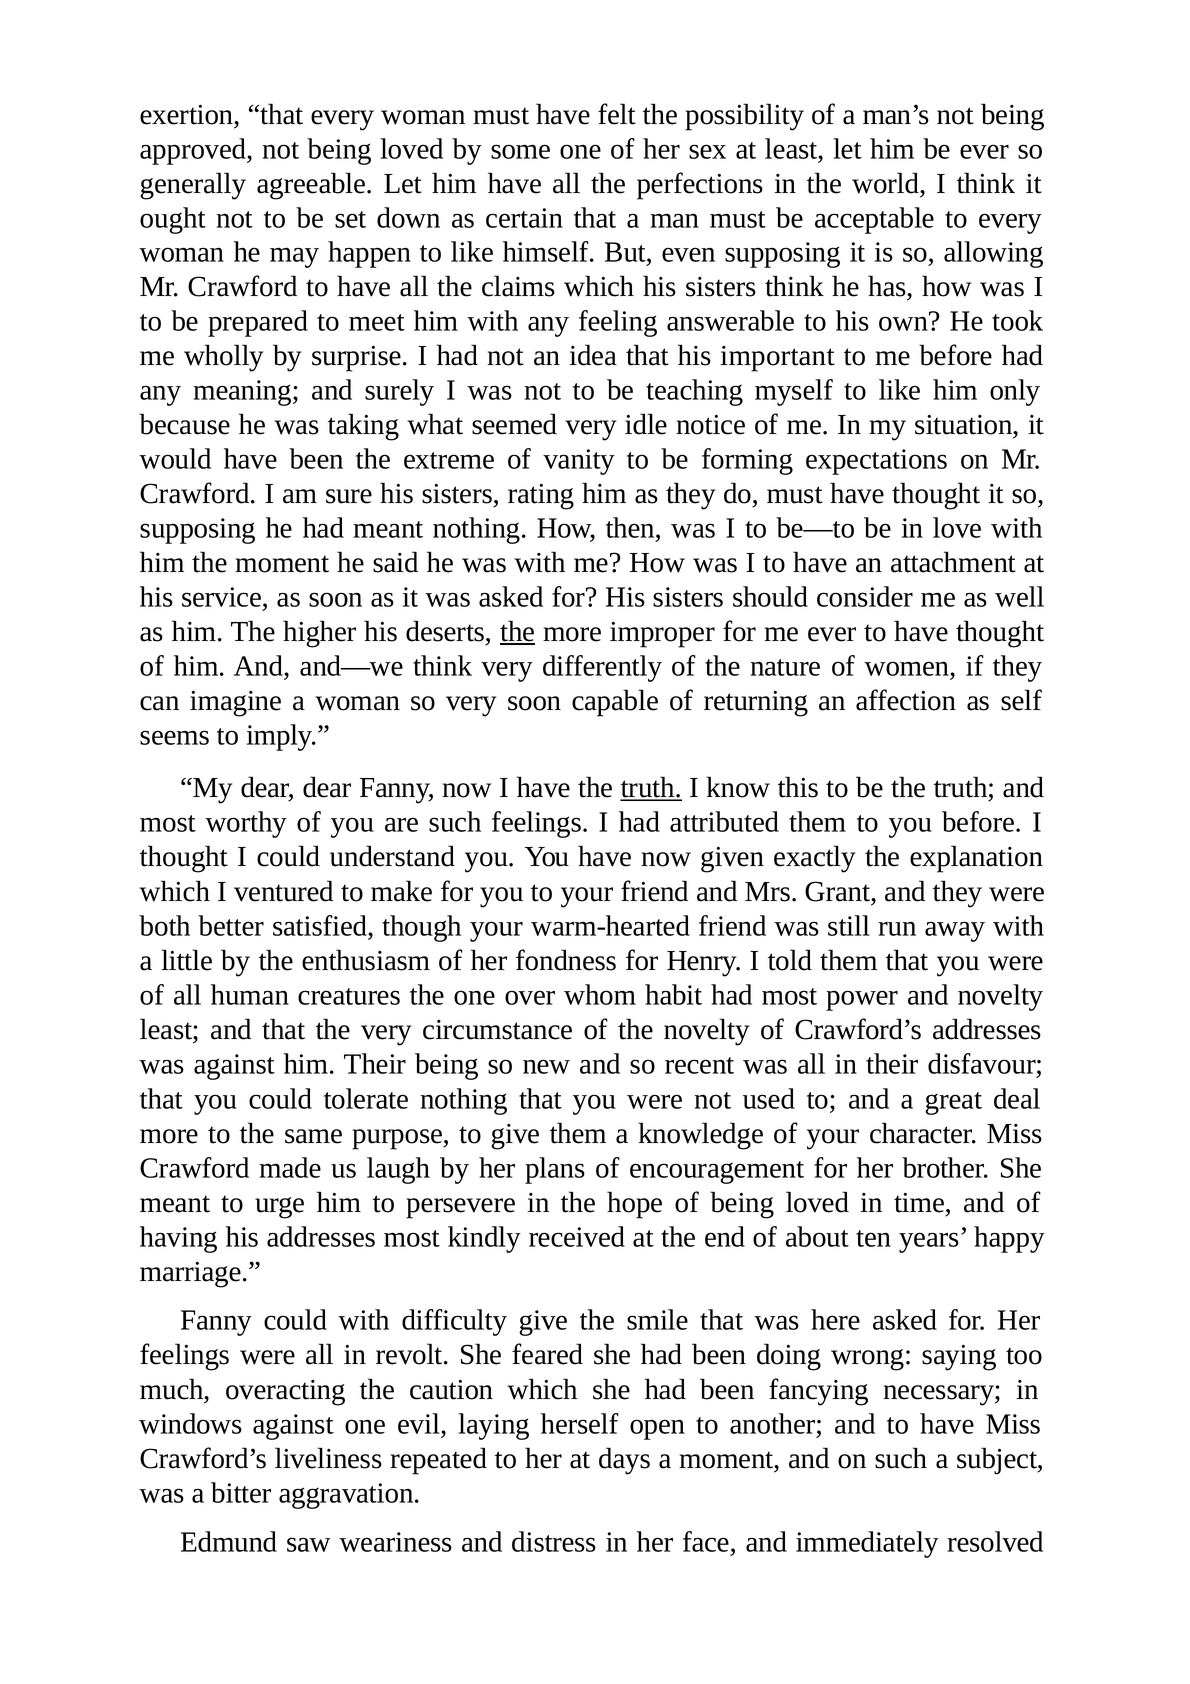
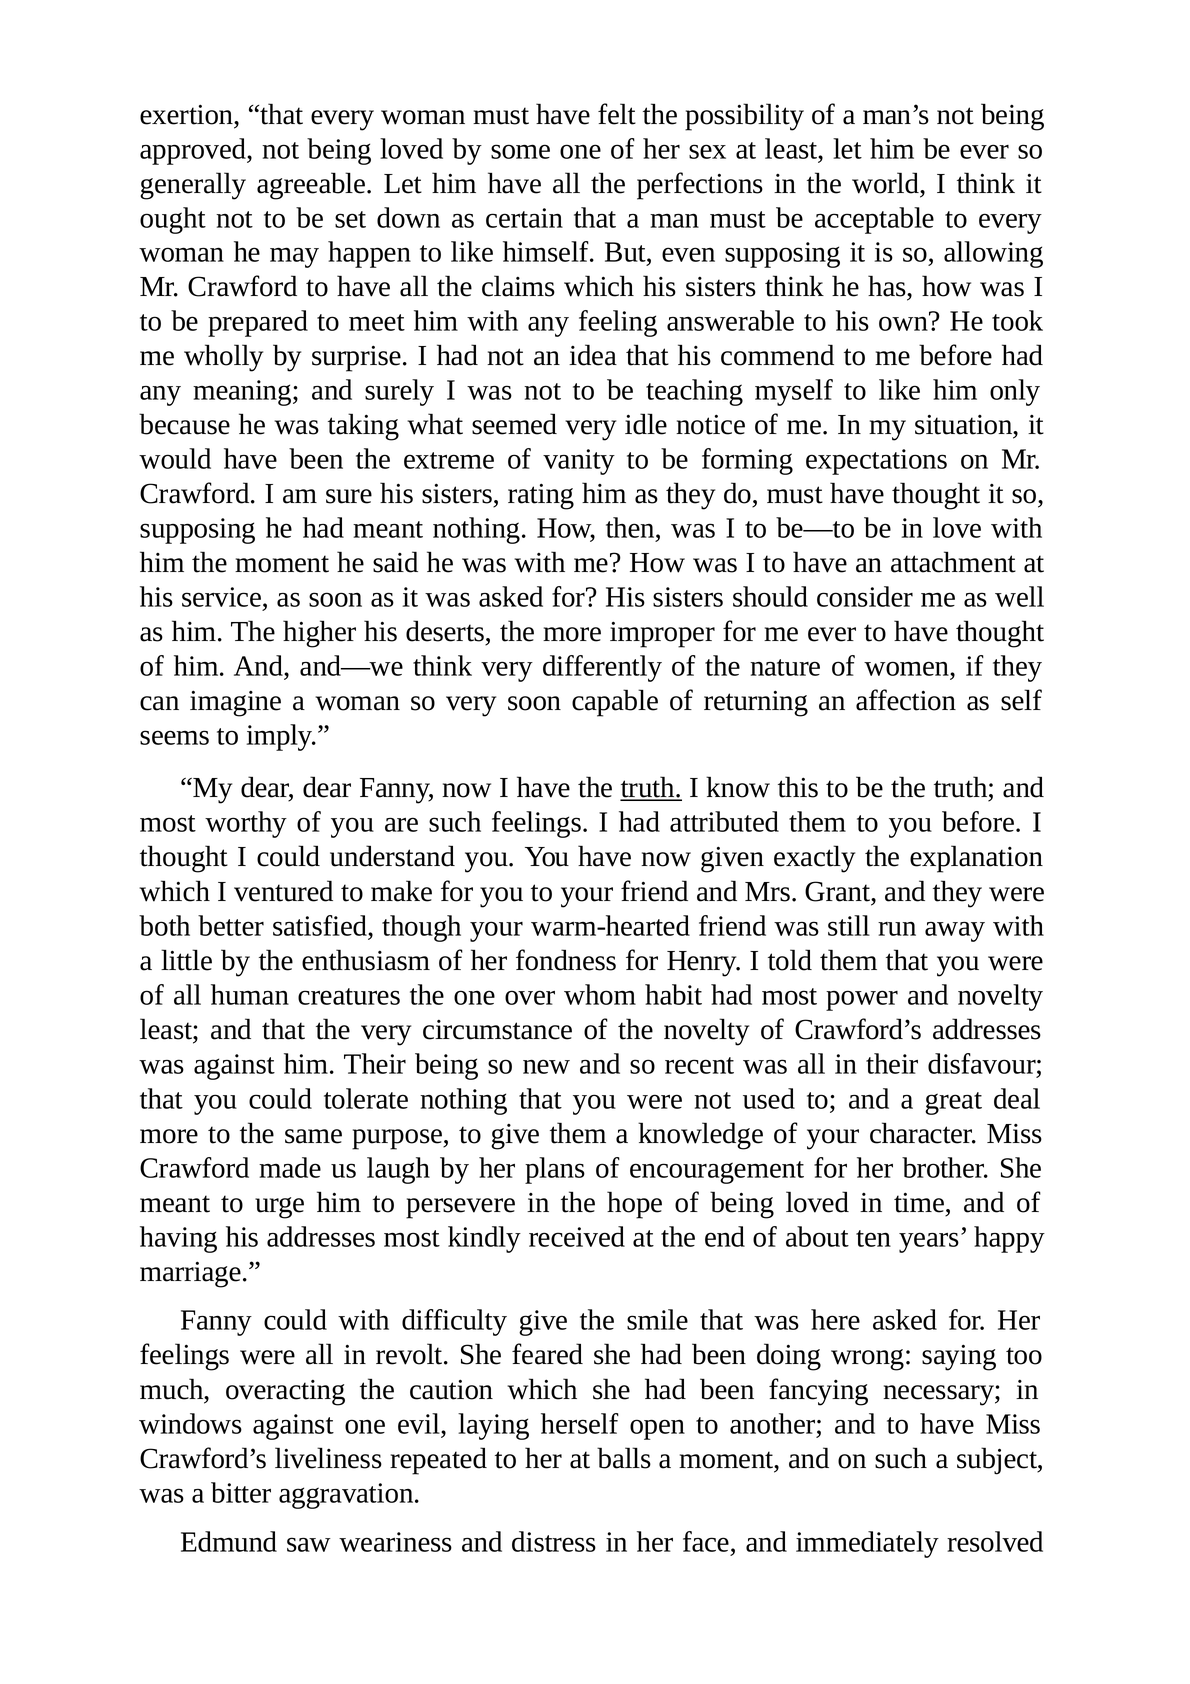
important: important -> commend
the at (518, 632) underline: present -> none
days: days -> balls
